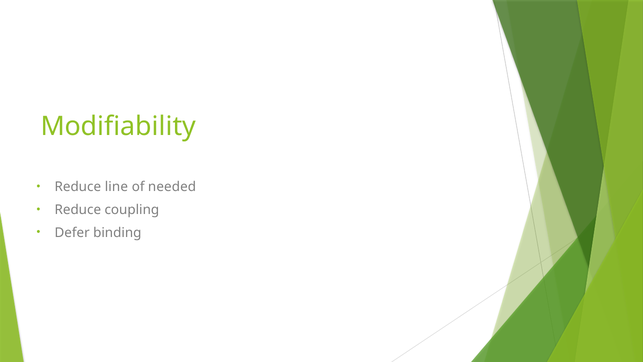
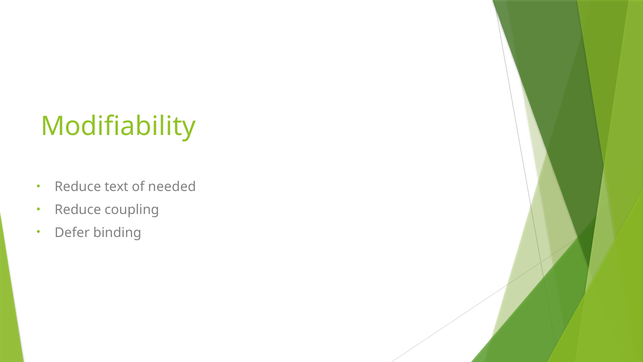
line: line -> text
